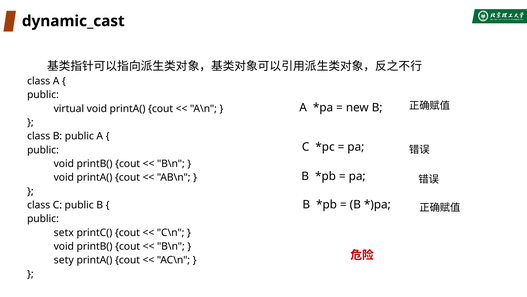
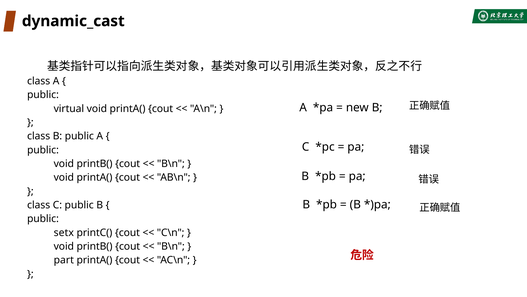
sety: sety -> part
